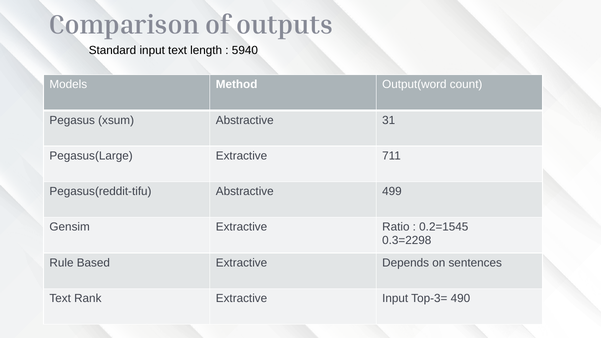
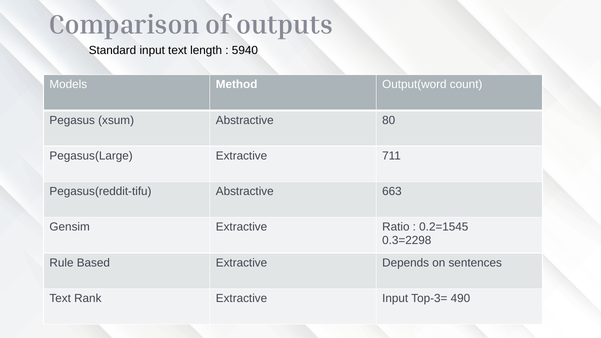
31: 31 -> 80
499: 499 -> 663
